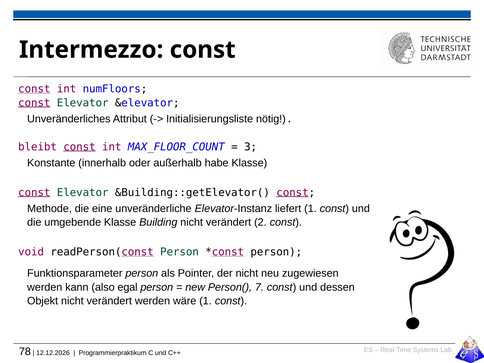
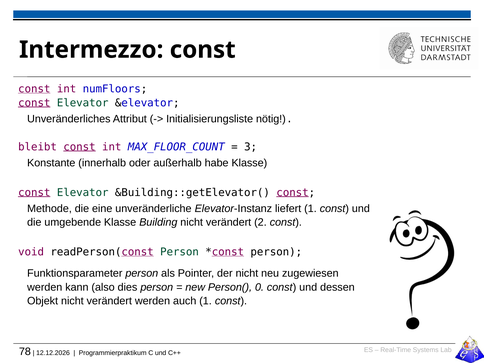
egal: egal -> dies
7: 7 -> 0
wäre: wäre -> auch
